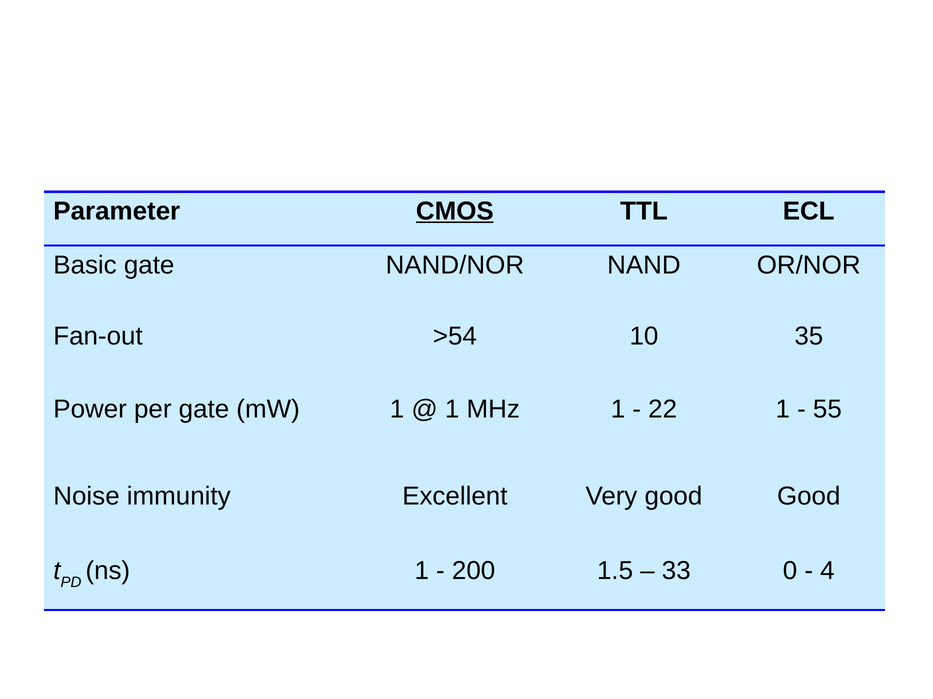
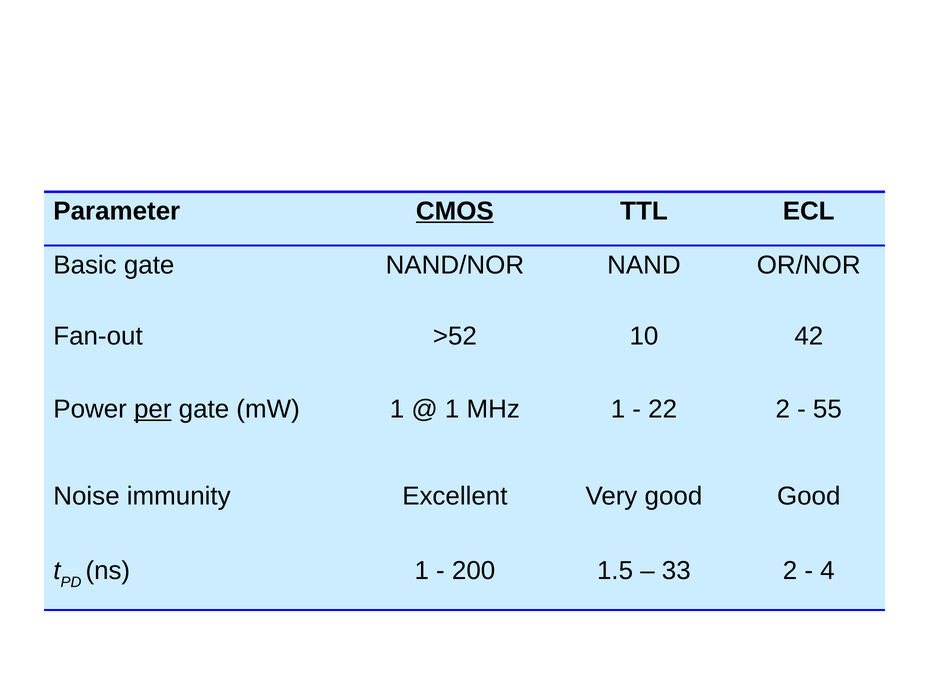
>54: >54 -> >52
35: 35 -> 42
per underline: none -> present
22 1: 1 -> 2
33 0: 0 -> 2
